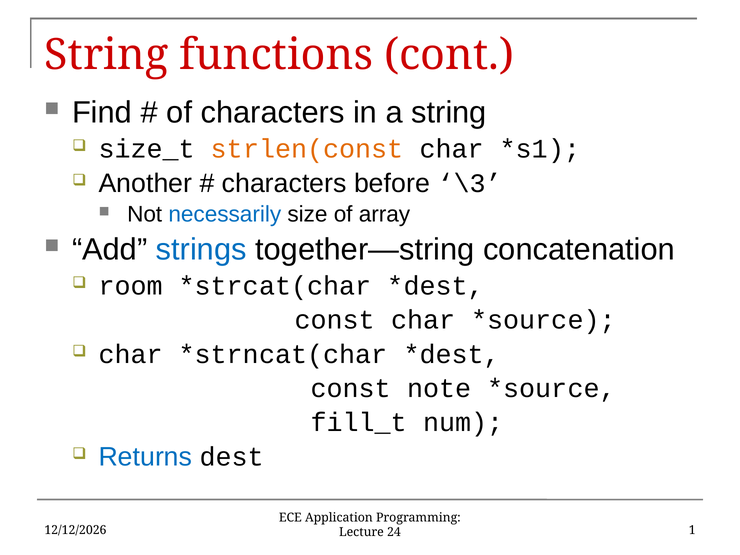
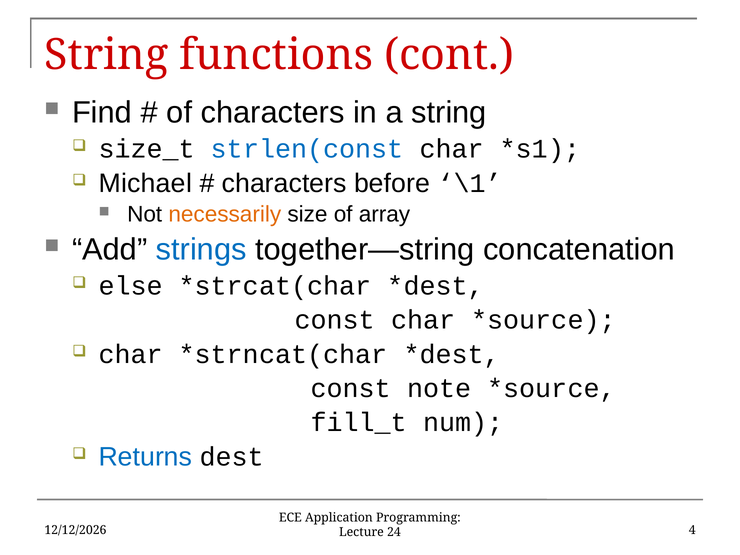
strlen(const colour: orange -> blue
Another: Another -> Michael
\3: \3 -> \1
necessarily colour: blue -> orange
room: room -> else
1: 1 -> 4
